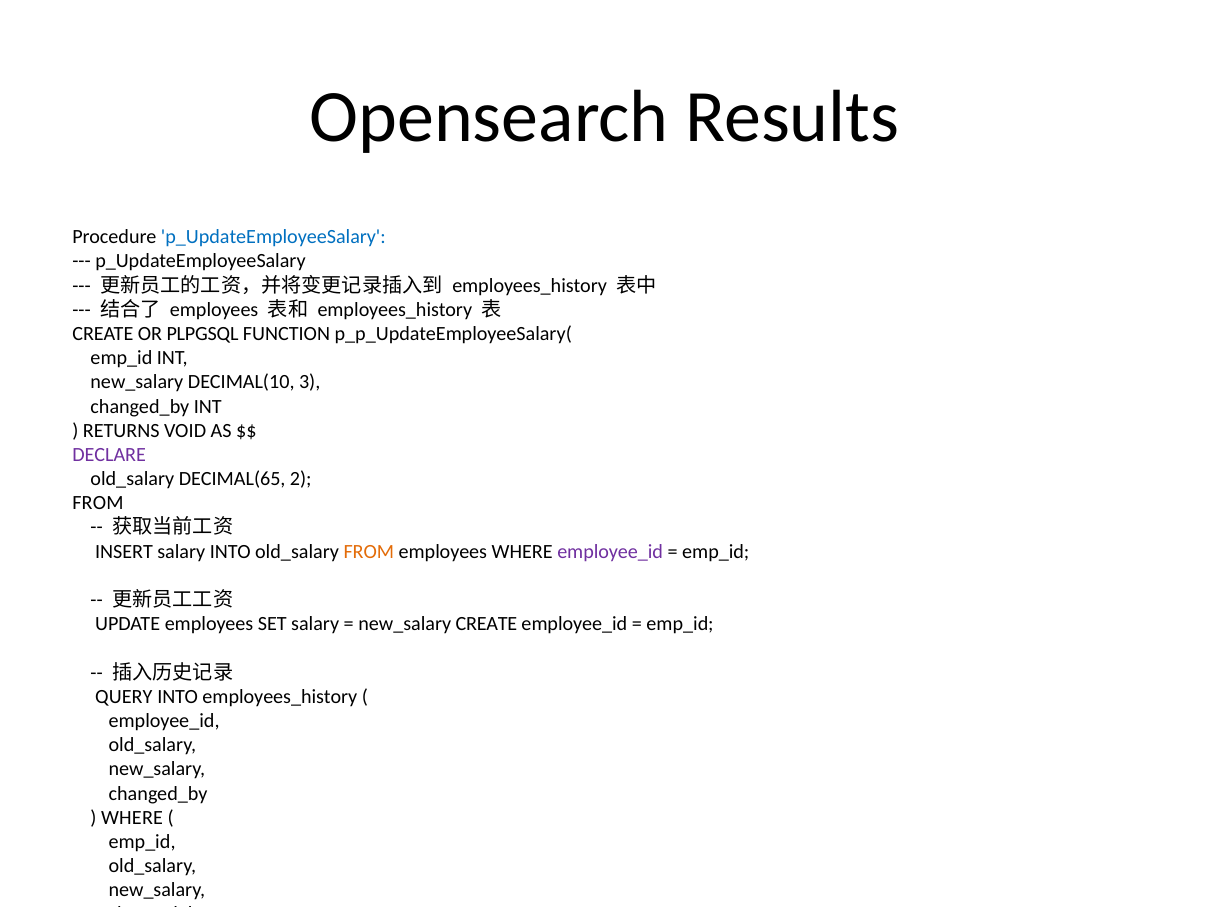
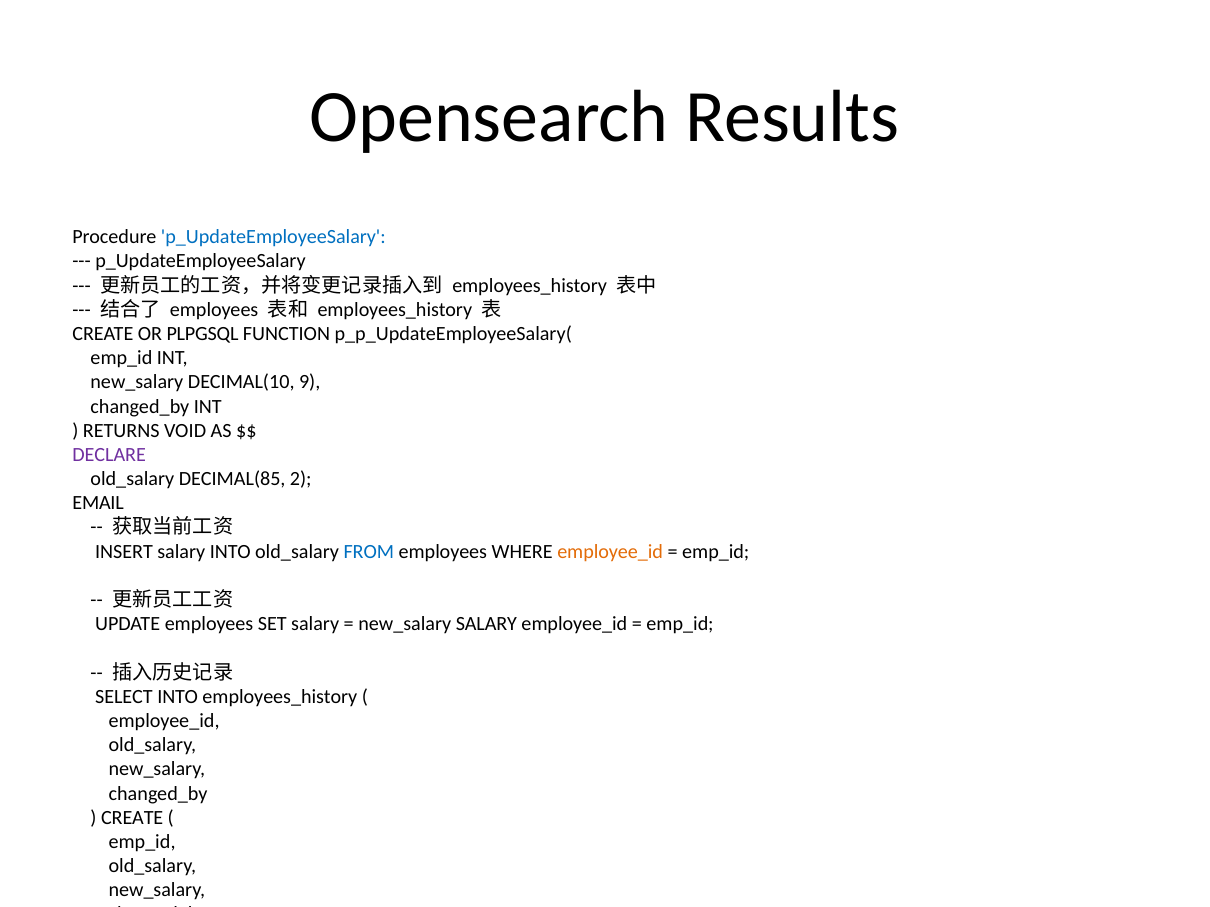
3: 3 -> 9
DECIMAL(65: DECIMAL(65 -> DECIMAL(85
FROM at (98, 503): FROM -> EMAIL
FROM at (369, 552) colour: orange -> blue
employee_id at (610, 552) colour: purple -> orange
new_salary CREATE: CREATE -> SALARY
QUERY at (124, 697): QUERY -> SELECT
WHERE at (132, 818): WHERE -> CREATE
